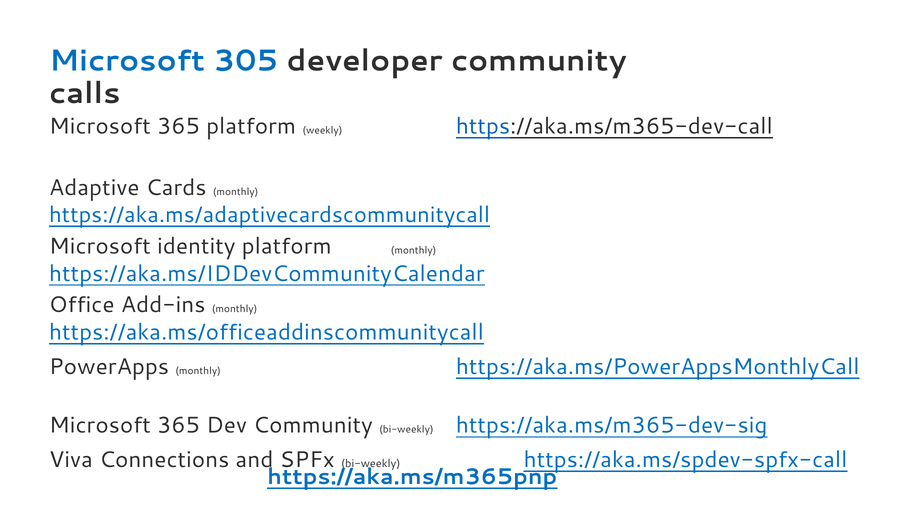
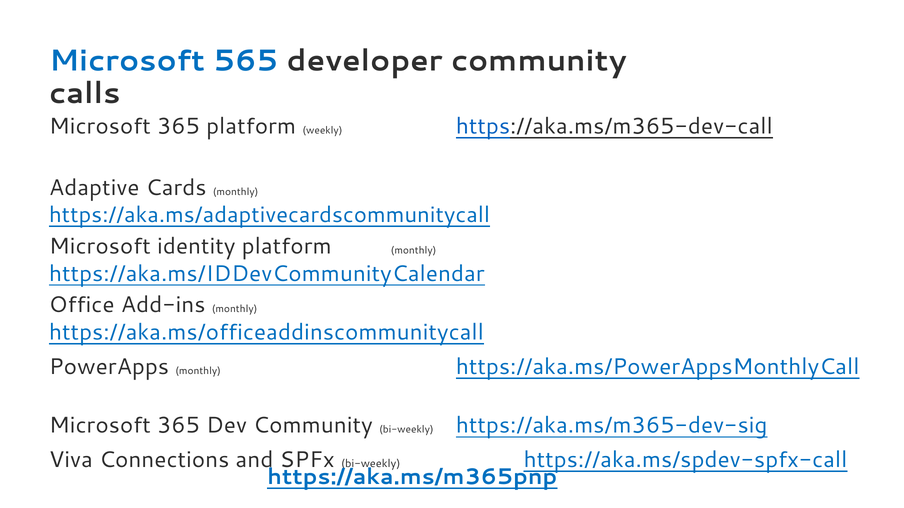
305: 305 -> 565
